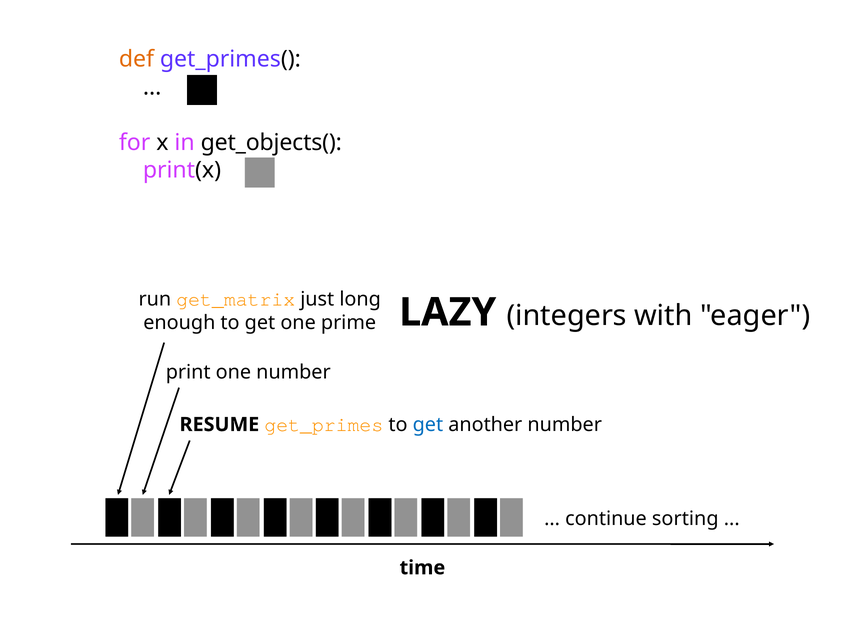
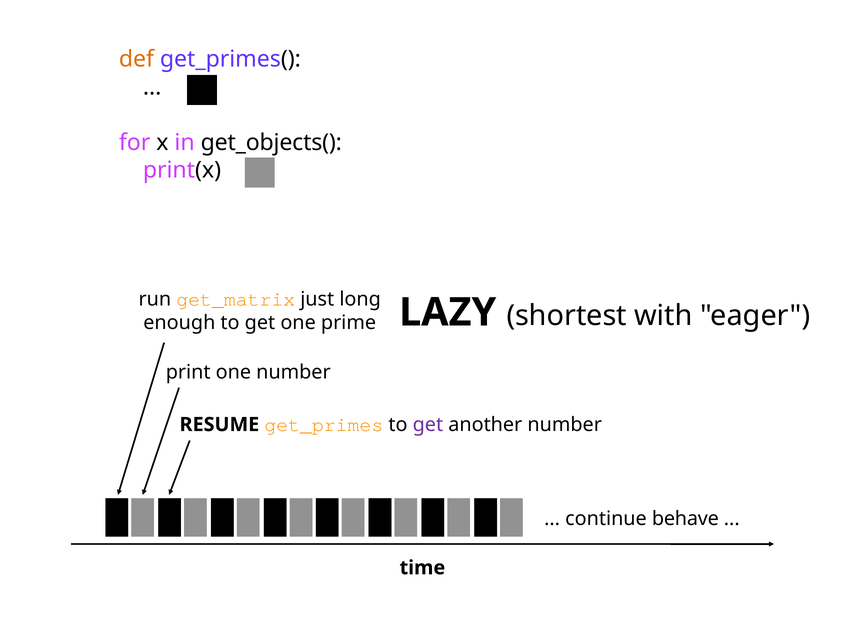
integers: integers -> shortest
get at (428, 424) colour: blue -> purple
sorting: sorting -> behave
